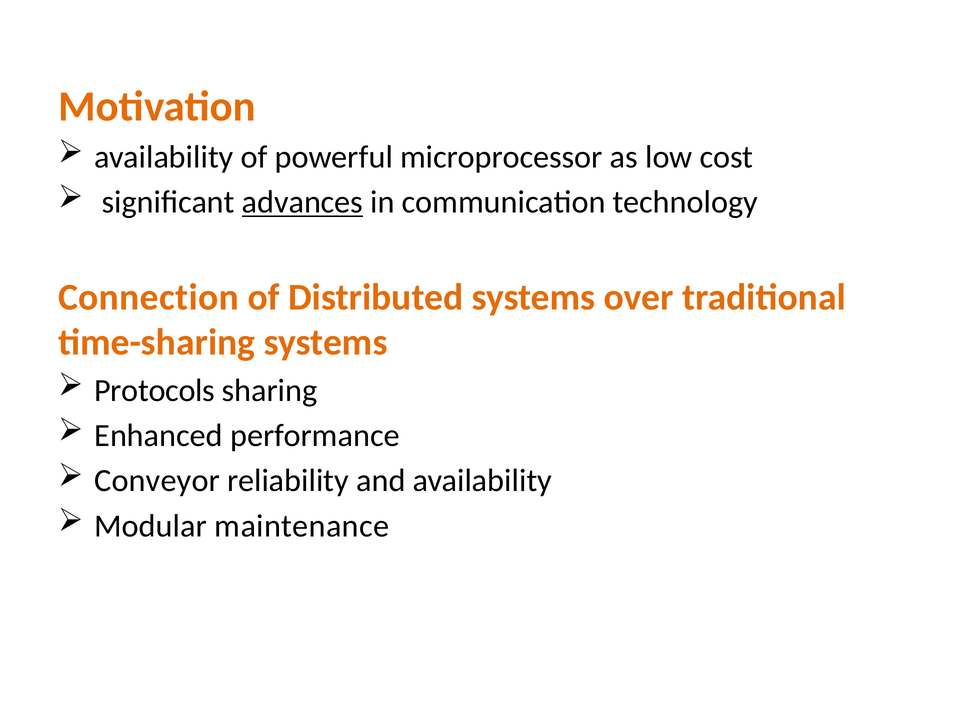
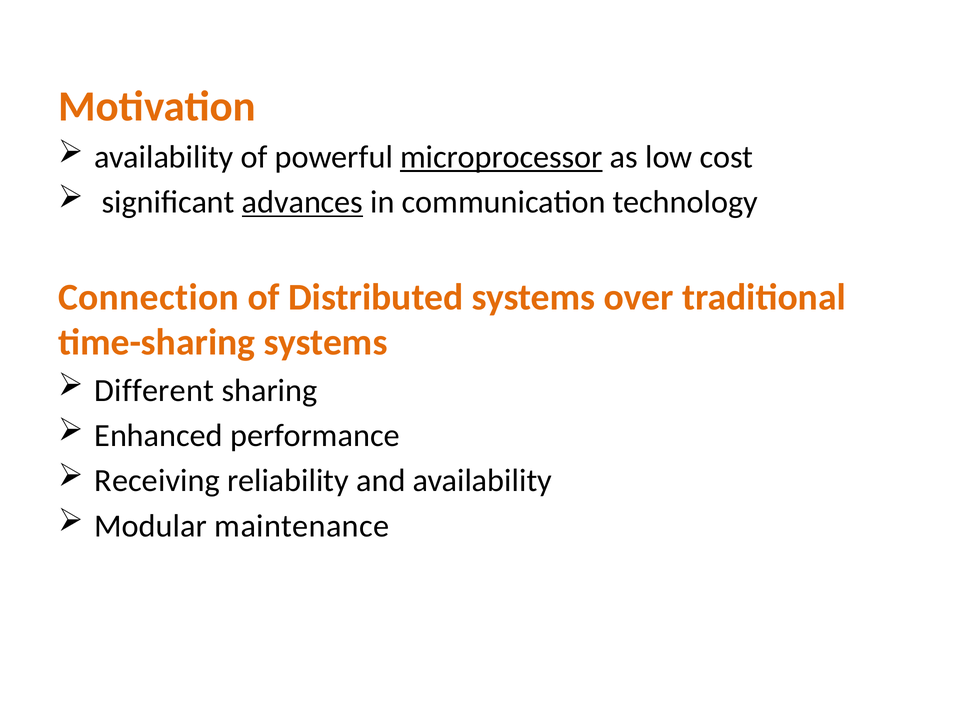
microprocessor underline: none -> present
Protocols: Protocols -> Different
Conveyor: Conveyor -> Receiving
